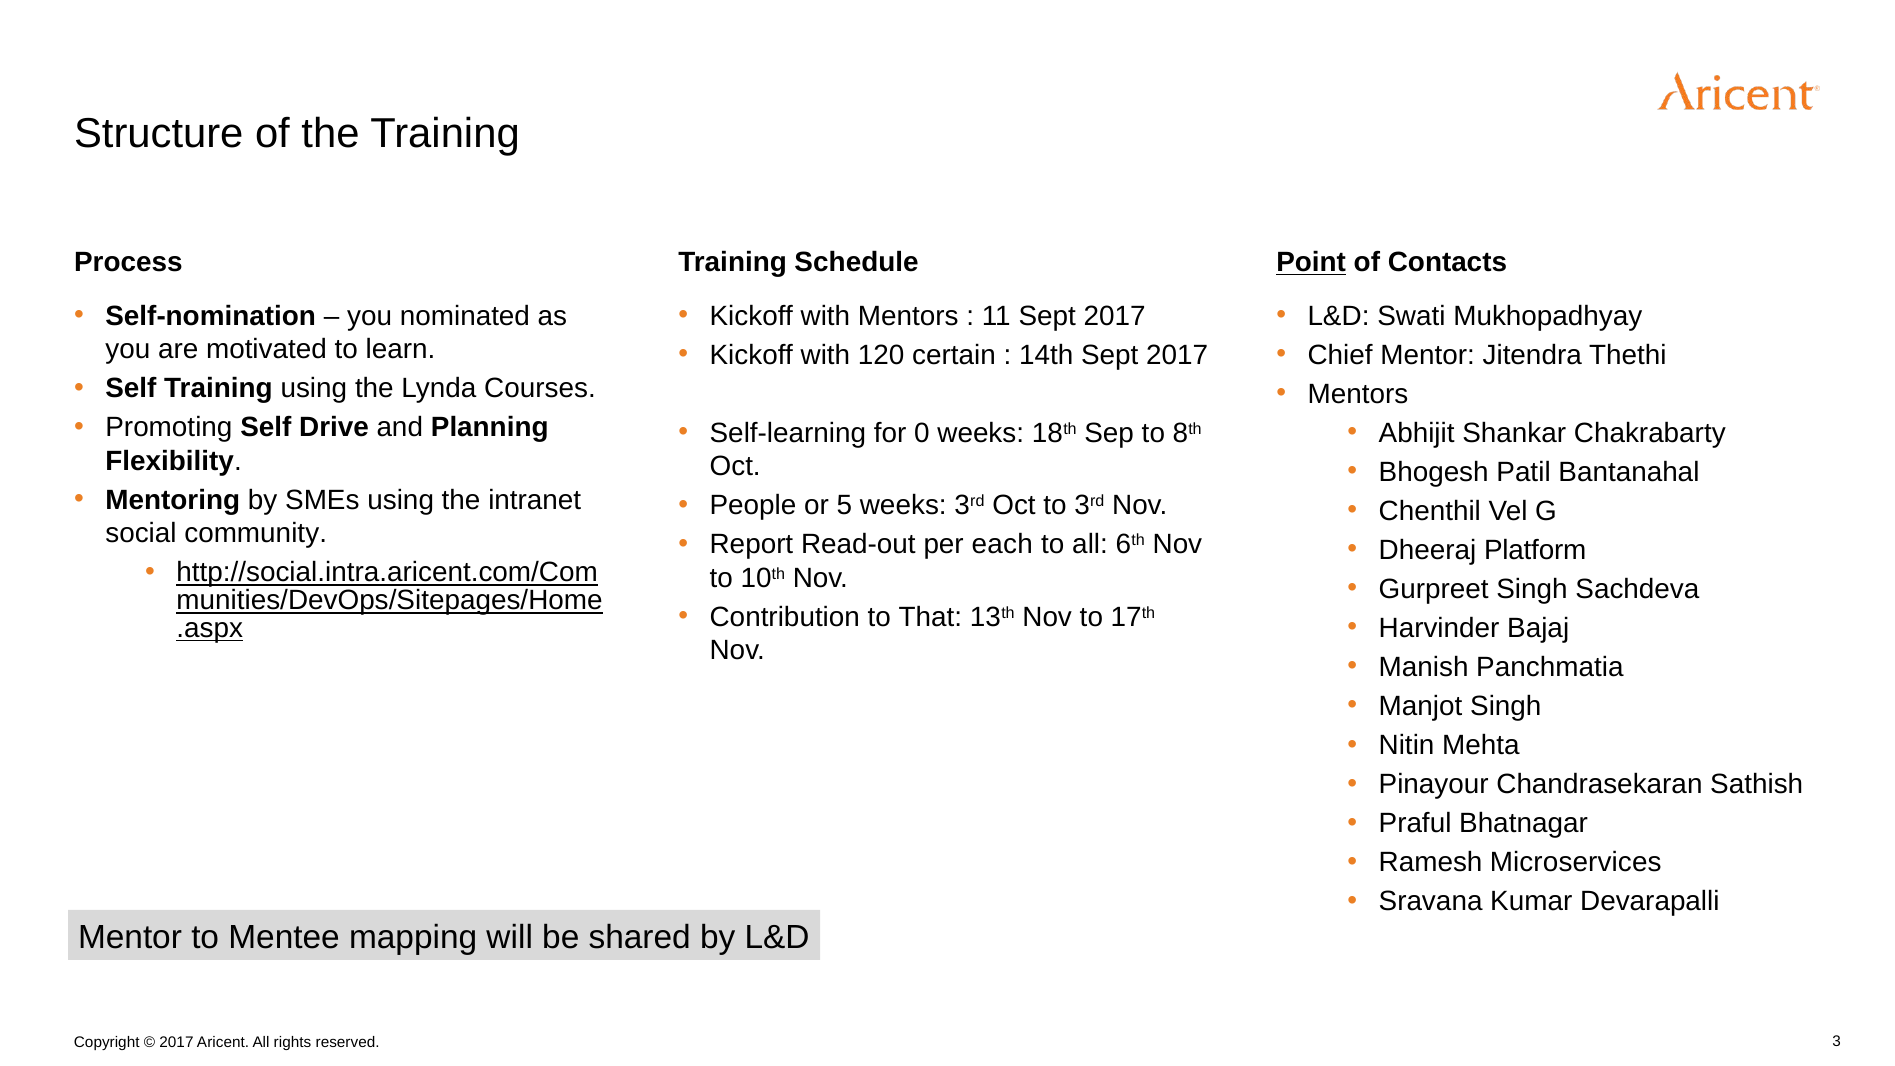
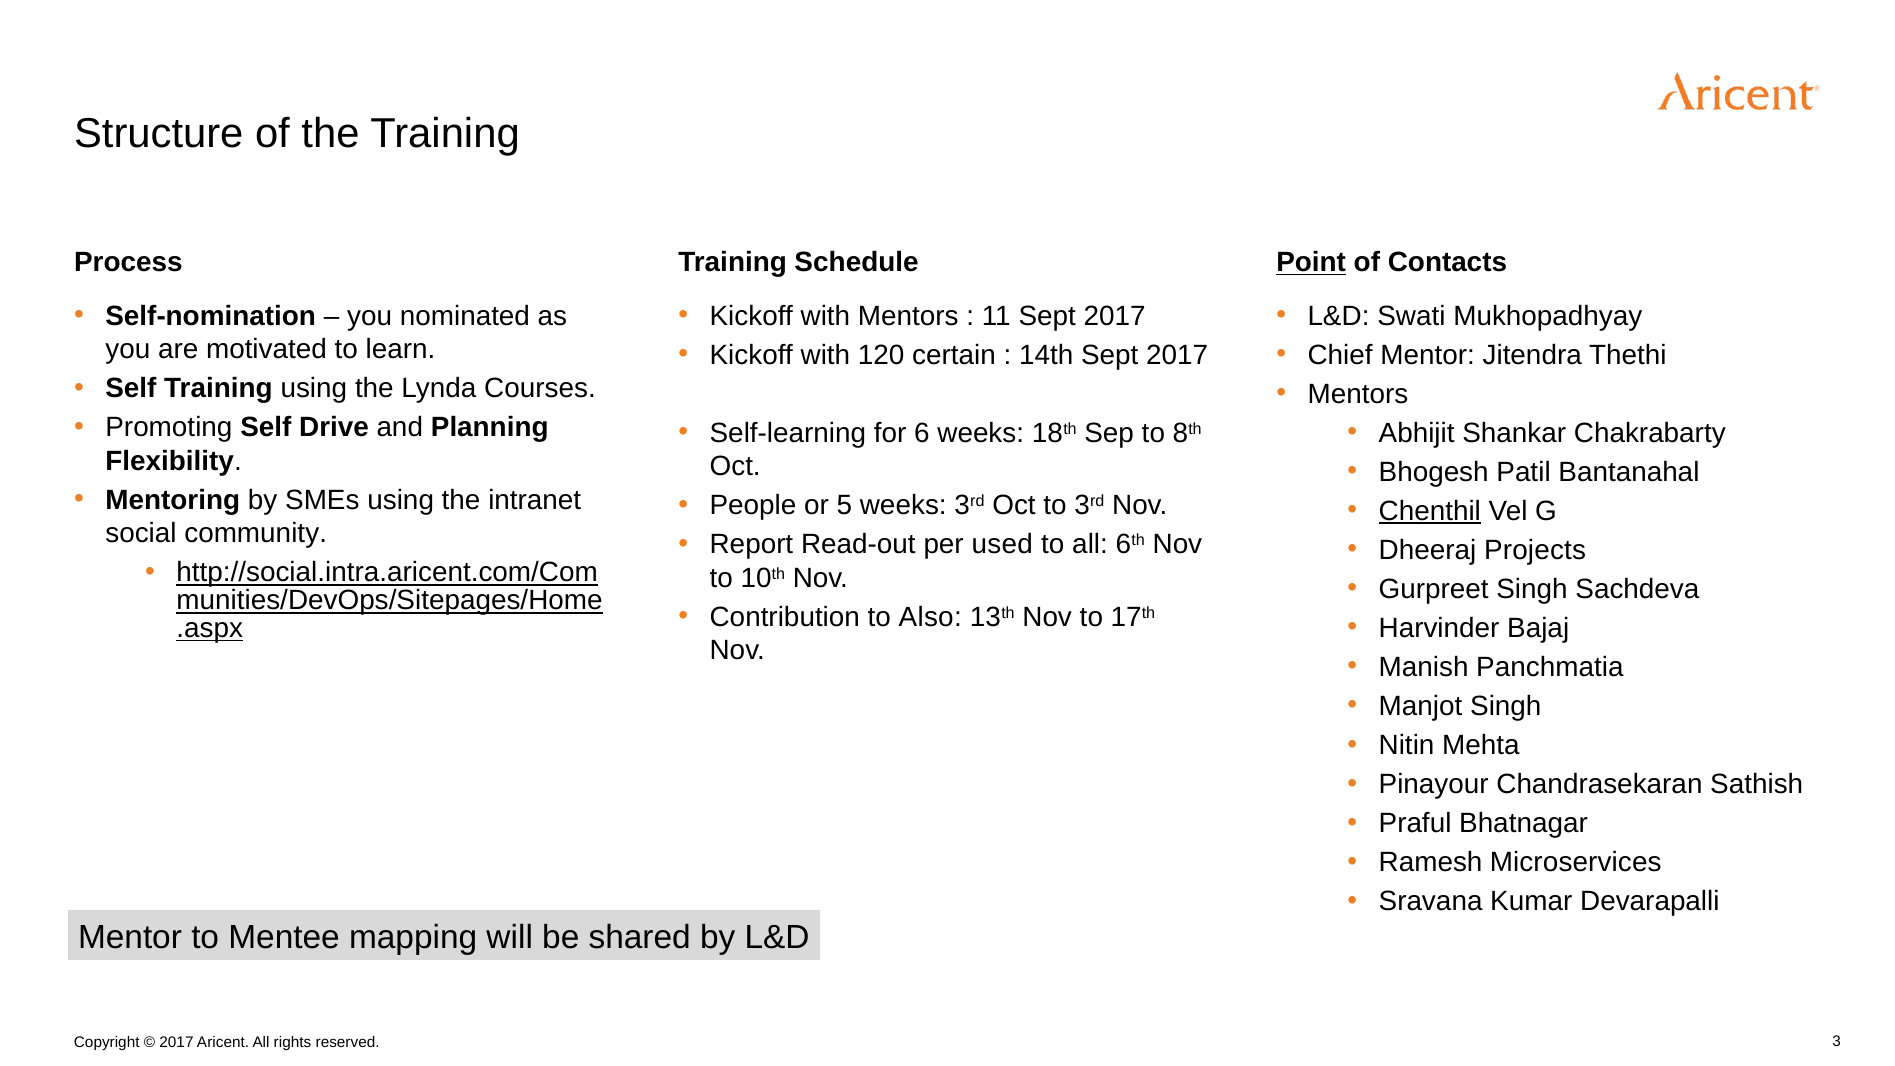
0: 0 -> 6
Chenthil underline: none -> present
each: each -> used
Platform: Platform -> Projects
That: That -> Also
